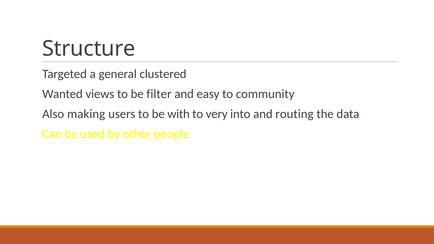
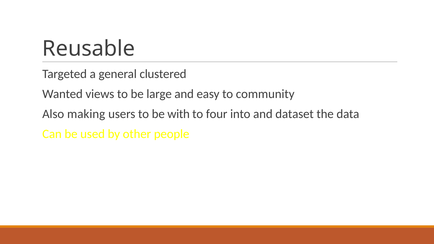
Structure: Structure -> Reusable
filter: filter -> large
very: very -> four
routing: routing -> dataset
